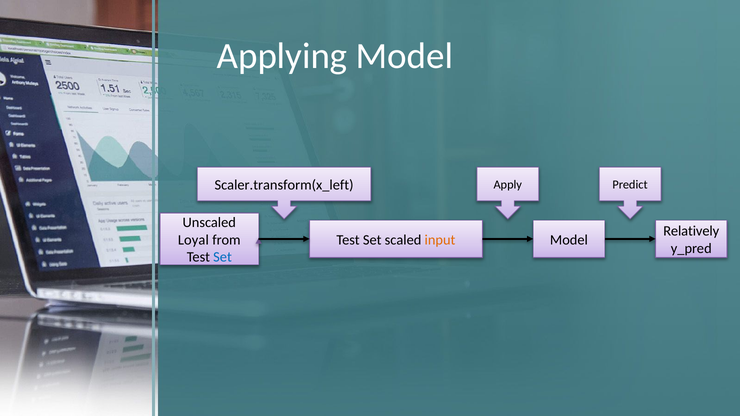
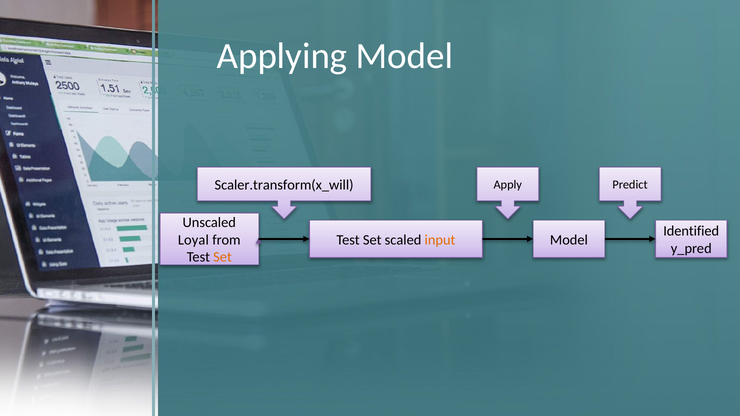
Scaler.transform(x_left: Scaler.transform(x_left -> Scaler.transform(x_will
Relatively: Relatively -> Identified
Set at (223, 257) colour: blue -> orange
